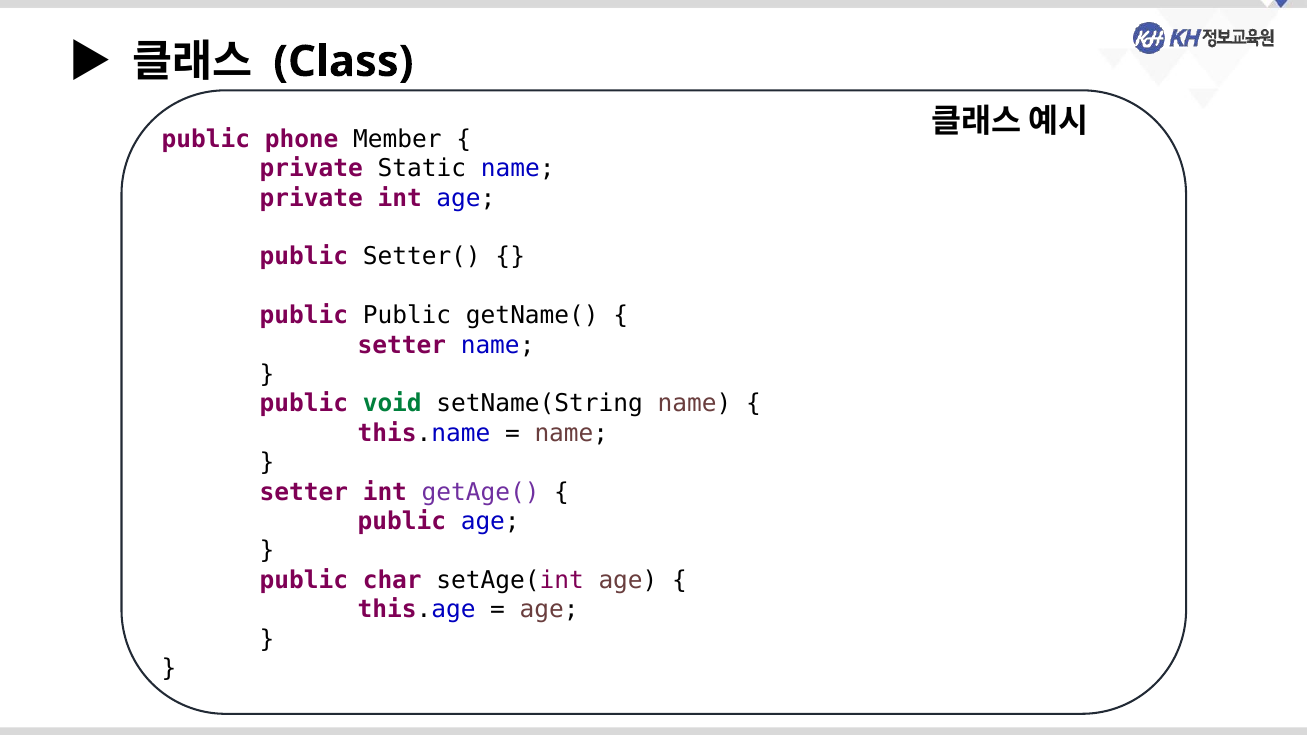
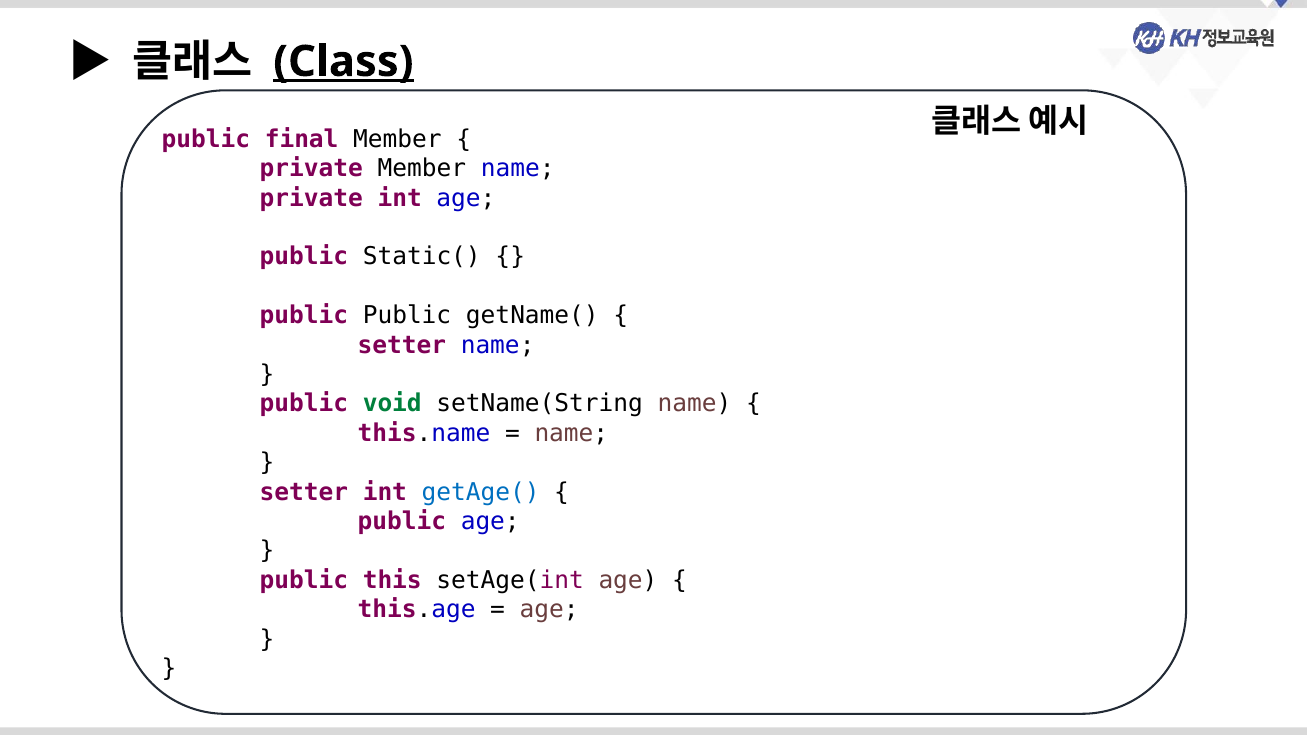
Class underline: none -> present
phone: phone -> final
private Static: Static -> Member
Setter(: Setter( -> Static(
getAge( colour: purple -> blue
char: char -> this
